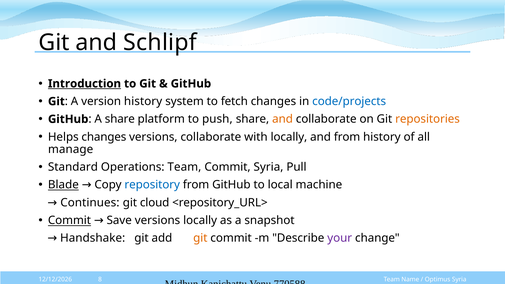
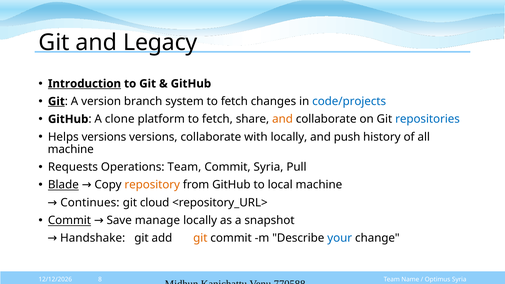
Schlipf: Schlipf -> Legacy
Git at (56, 101) underline: none -> present
version history: history -> branch
A share: share -> clone
platform to push: push -> fetch
repositories colour: orange -> blue
Helps changes: changes -> versions
and from: from -> push
manage at (71, 149): manage -> machine
Standard: Standard -> Requests
repository colour: blue -> orange
Save versions: versions -> manage
your colour: purple -> blue
